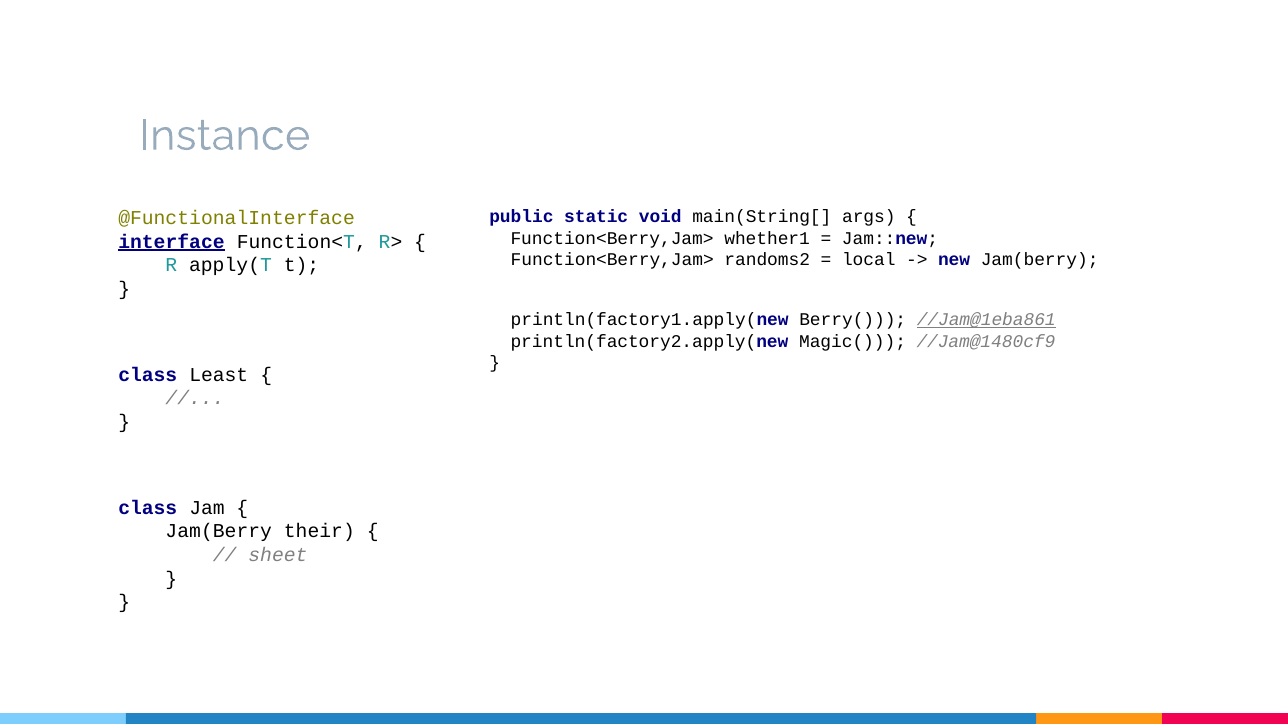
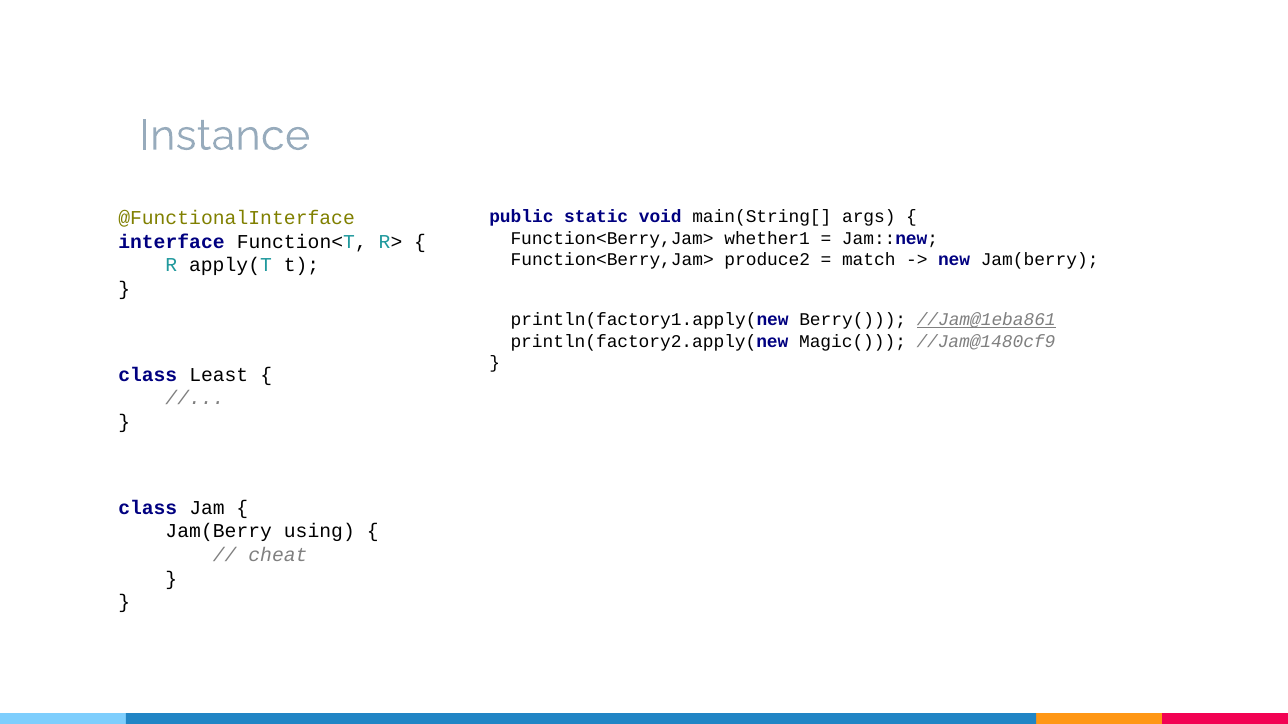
interface underline: present -> none
randoms2: randoms2 -> produce2
local: local -> match
their: their -> using
sheet: sheet -> cheat
